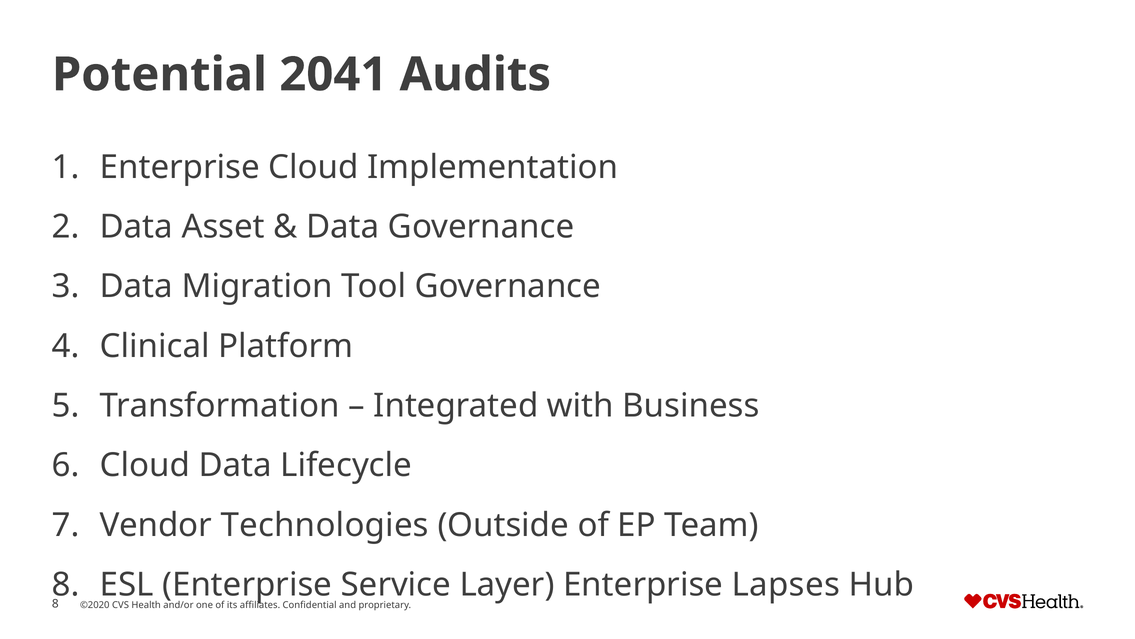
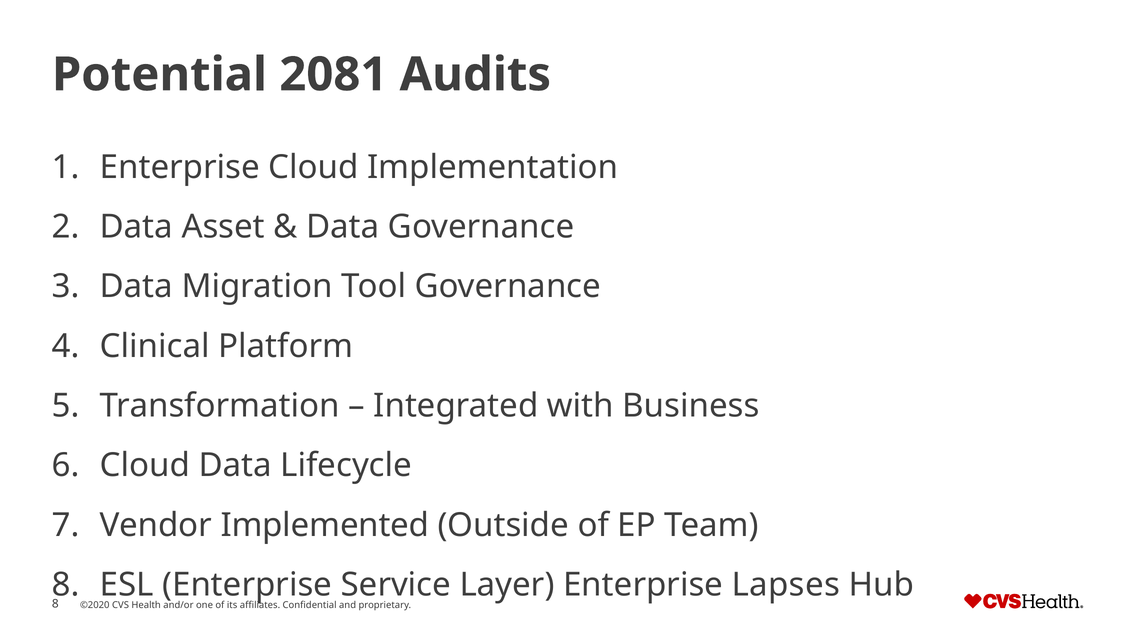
2041: 2041 -> 2081
Technologies: Technologies -> Implemented
